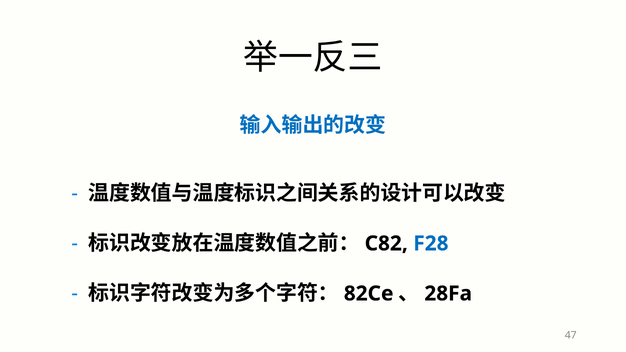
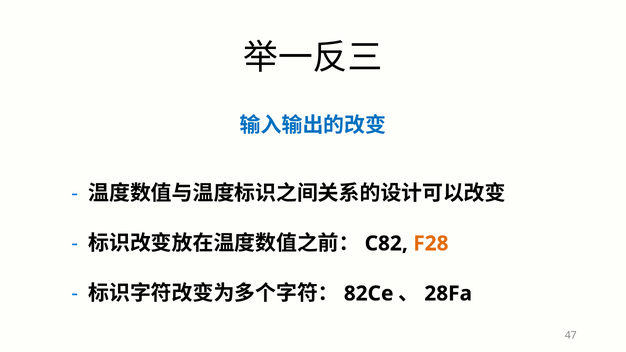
F28 colour: blue -> orange
